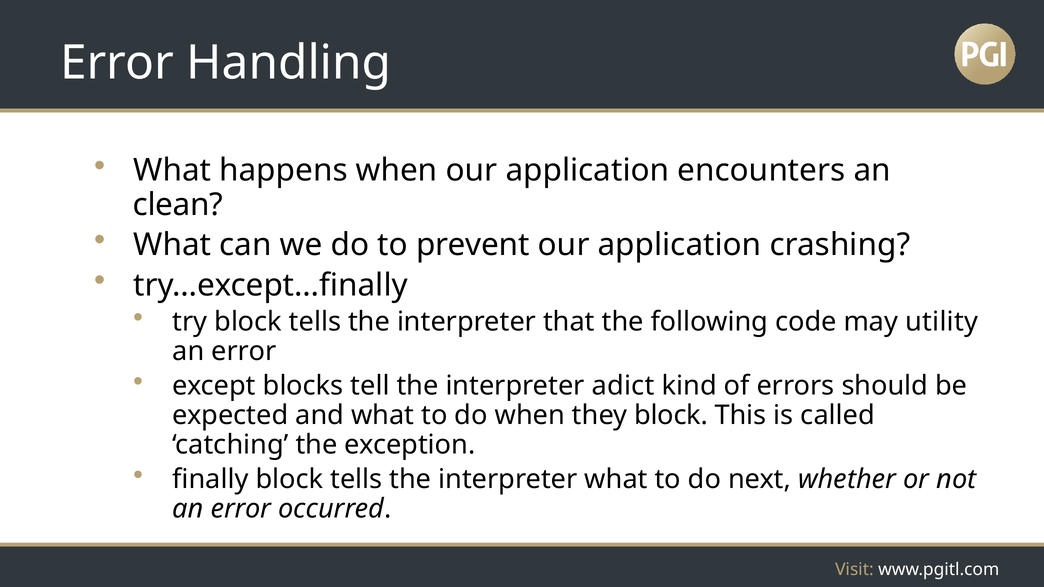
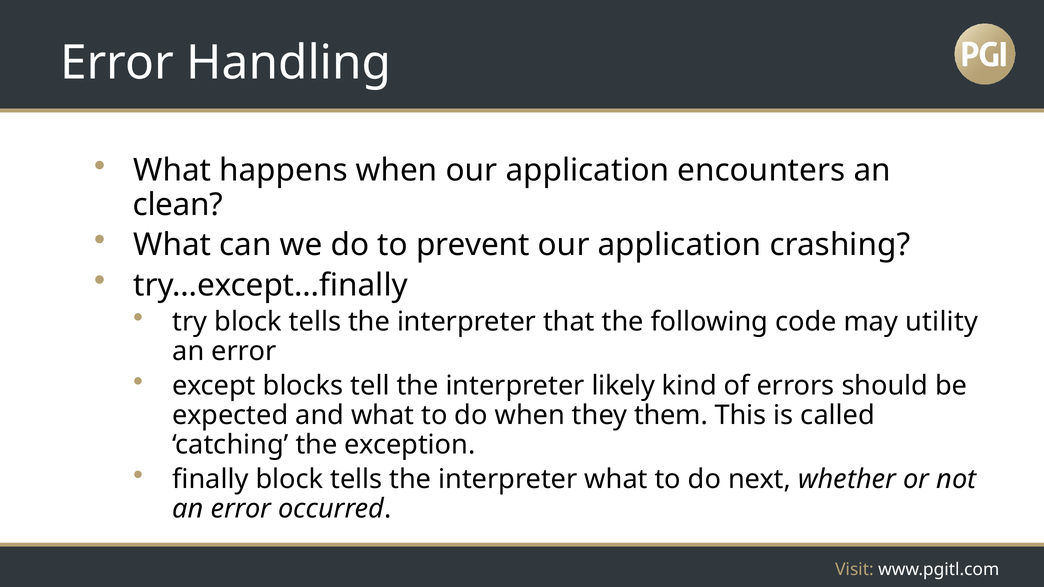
adict: adict -> likely
they block: block -> them
